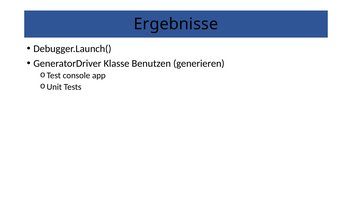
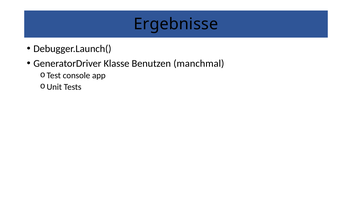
generieren: generieren -> manchmal
